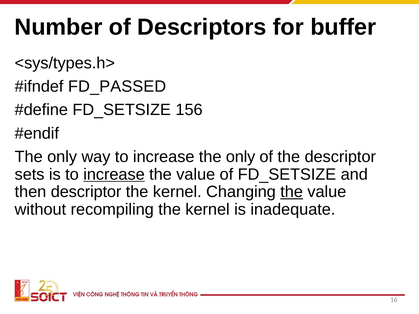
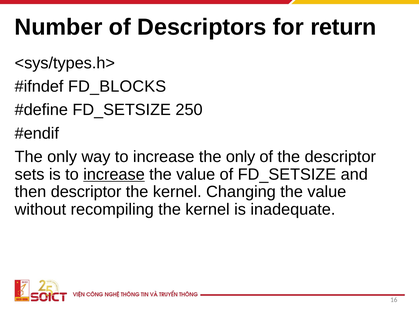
buffer: buffer -> return
FD_PASSED: FD_PASSED -> FD_BLOCKS
156: 156 -> 250
the at (292, 192) underline: present -> none
